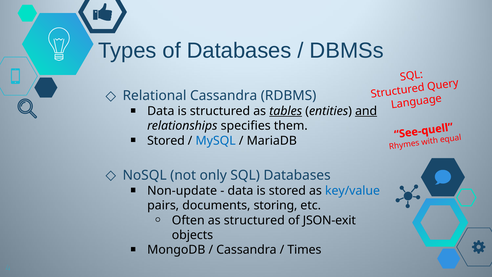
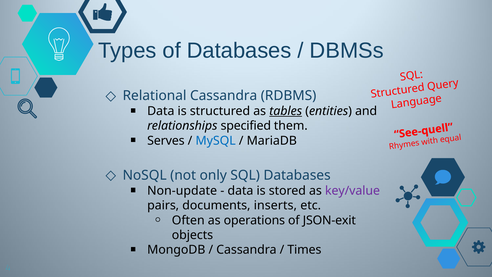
and underline: present -> none
specifies: specifies -> specified
Stored at (166, 141): Stored -> Serves
key/value colour: blue -> purple
storing: storing -> inserts
as structured: structured -> operations
